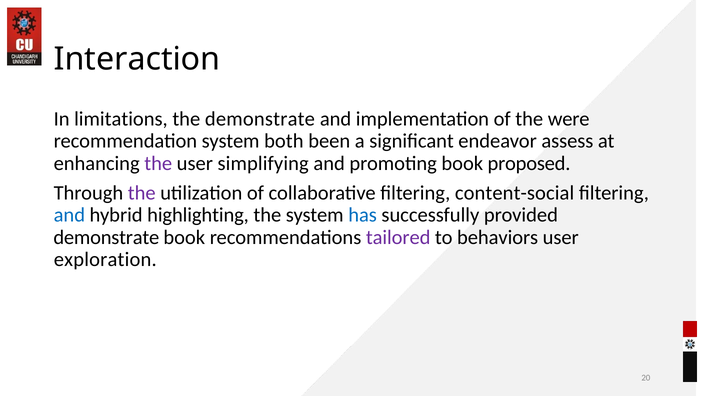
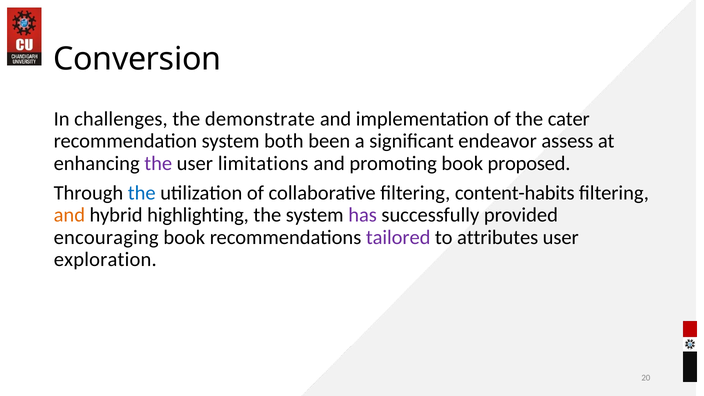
Interaction: Interaction -> Conversion
limitations: limitations -> challenges
were: were -> cater
simplifying: simplifying -> limitations
the at (142, 193) colour: purple -> blue
content-social: content-social -> content-habits
and at (69, 215) colour: blue -> orange
has colour: blue -> purple
demonstrate at (106, 237): demonstrate -> encouraging
behaviors: behaviors -> attributes
